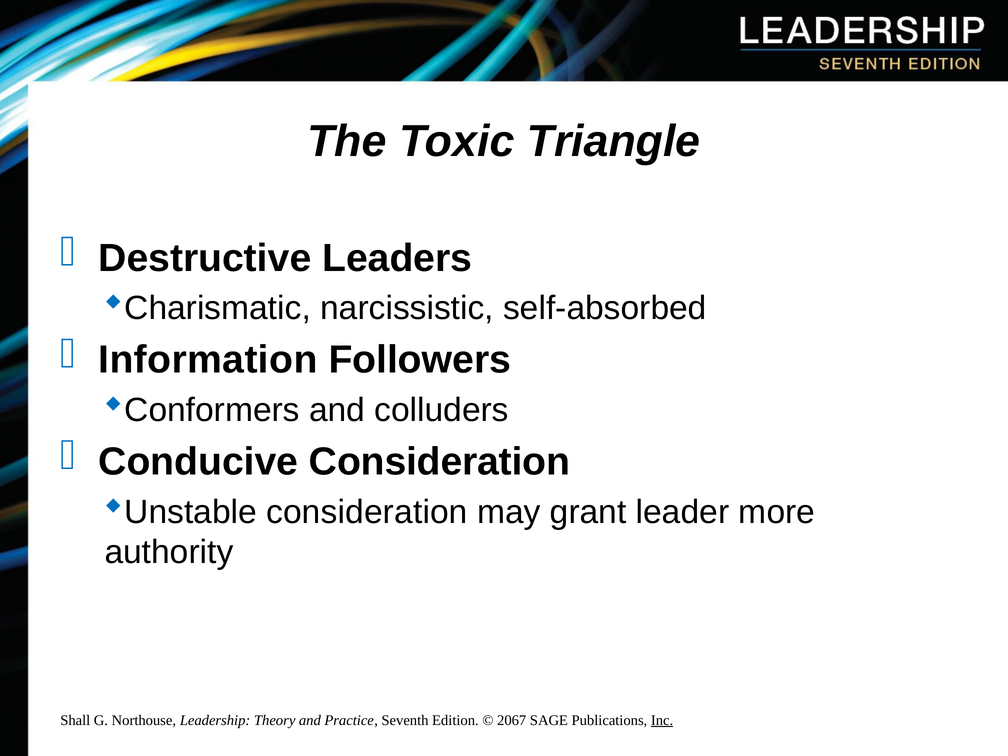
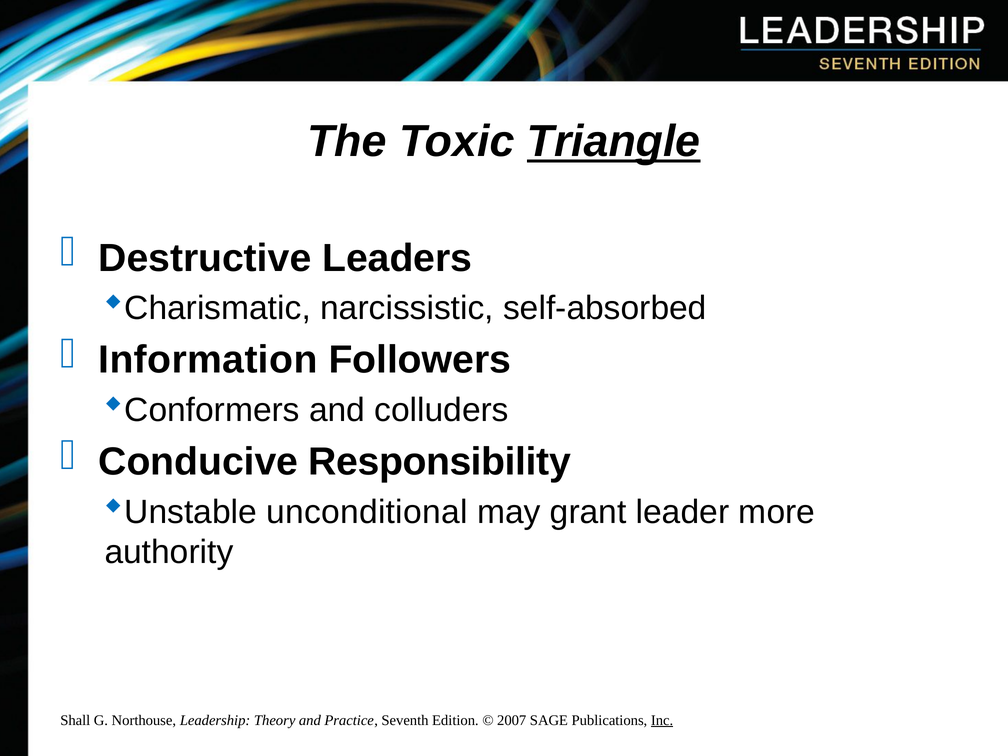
Triangle underline: none -> present
Conducive Consideration: Consideration -> Responsibility
consideration at (367, 512): consideration -> unconditional
2067: 2067 -> 2007
